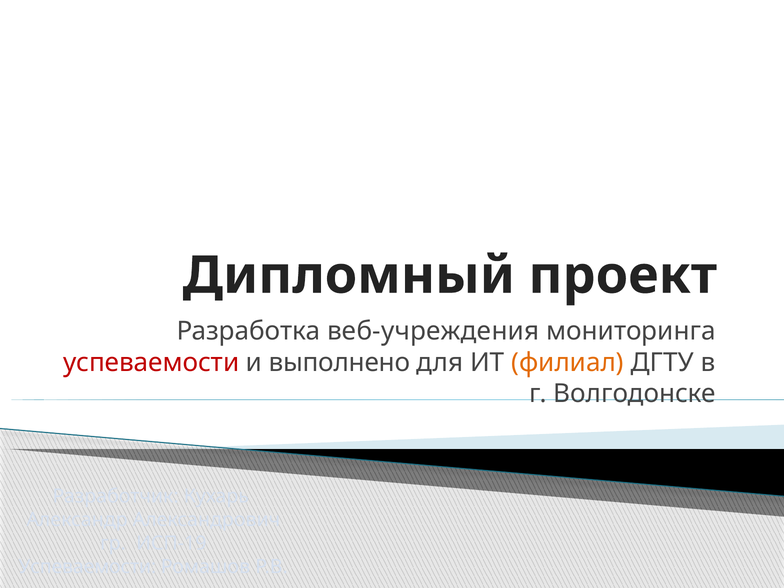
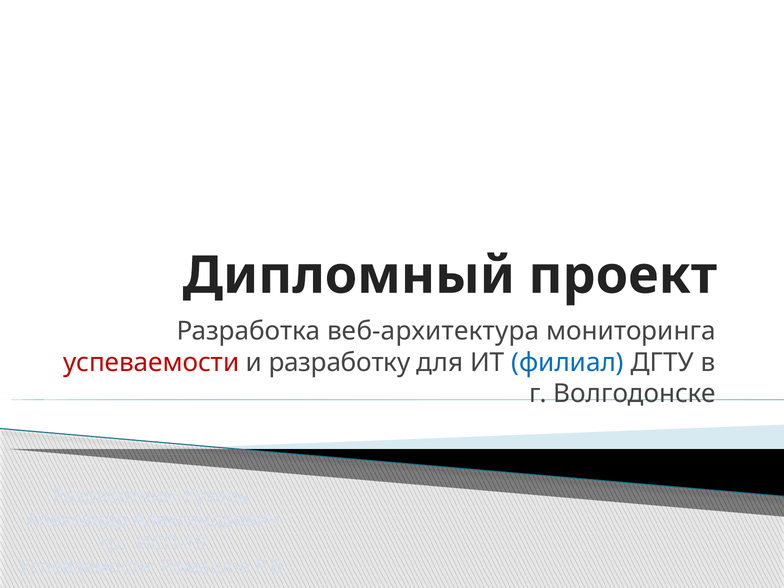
веб-учреждения: веб-учреждения -> веб-архитектура
выполнено: выполнено -> разработку
филиал colour: orange -> blue
